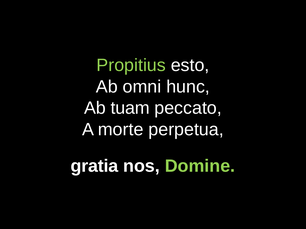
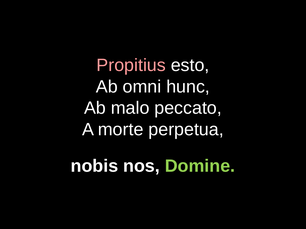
Propitius colour: light green -> pink
tuam: tuam -> malo
gratia: gratia -> nobis
